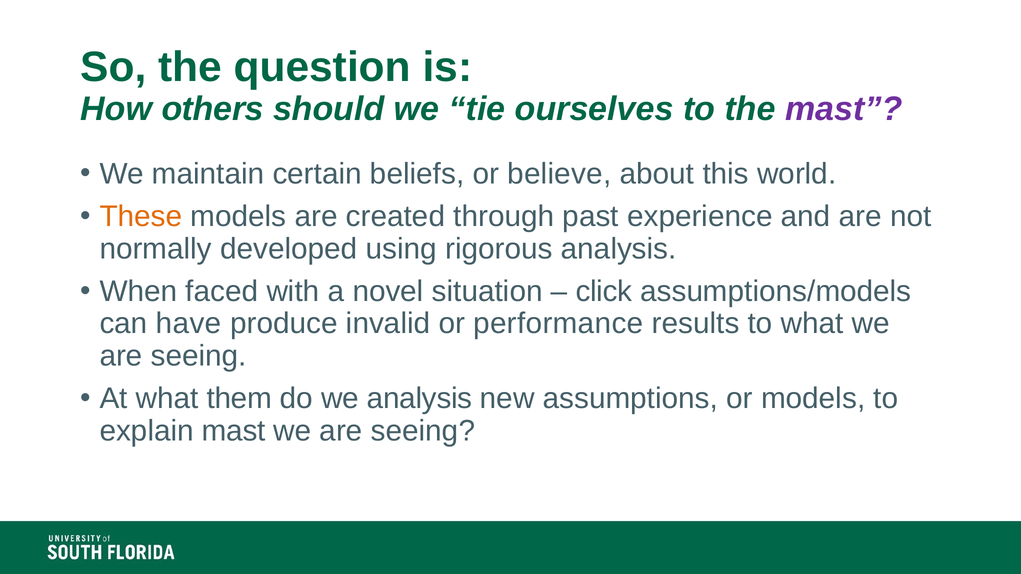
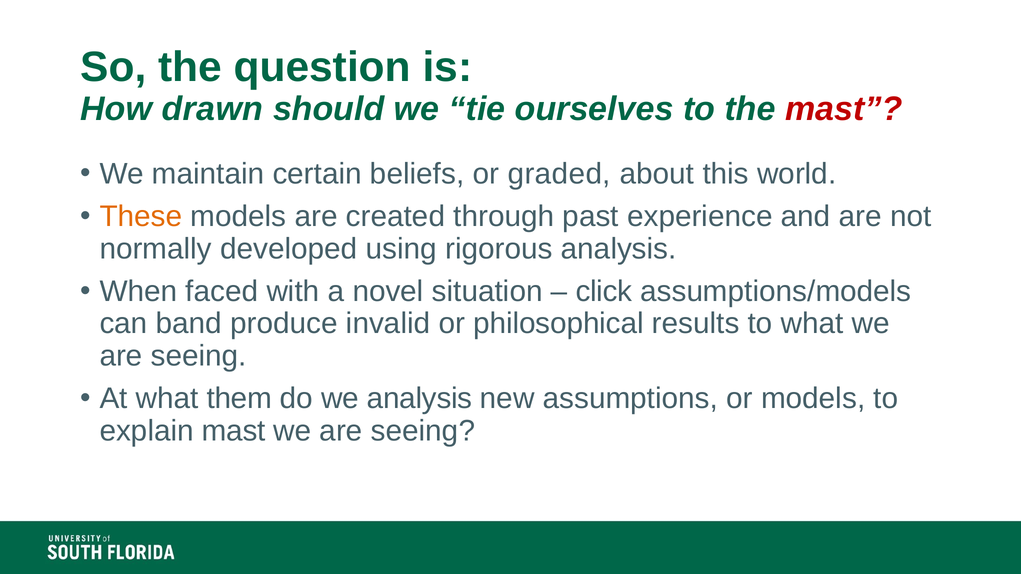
others: others -> drawn
mast at (844, 109) colour: purple -> red
believe: believe -> graded
have: have -> band
performance: performance -> philosophical
